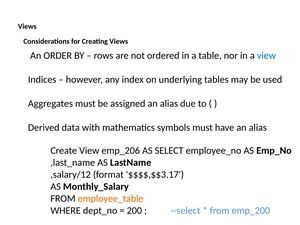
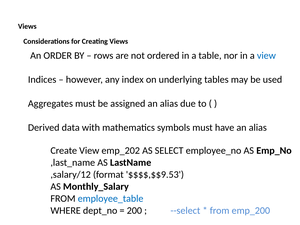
emp_206: emp_206 -> emp_202
$$$$,$$3.17: $$$$,$$3.17 -> $$$$,$$9.53
employee_table colour: orange -> blue
